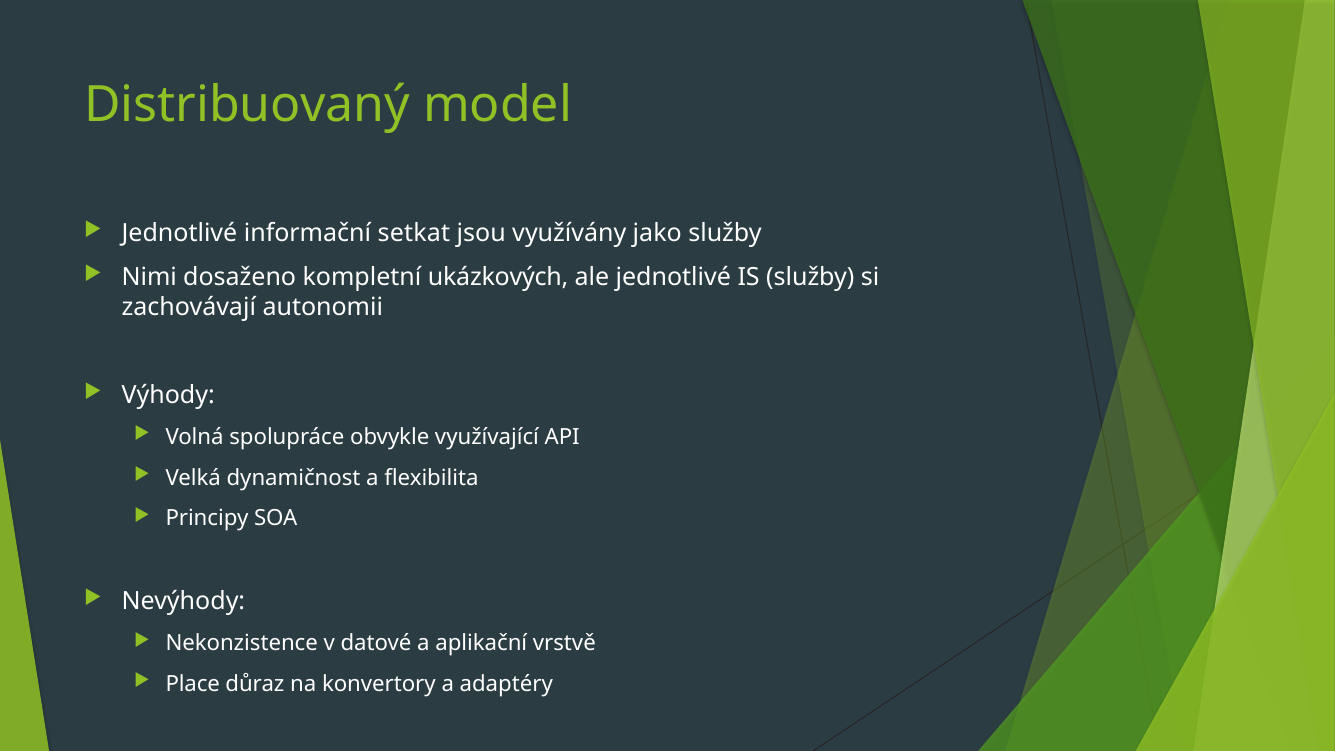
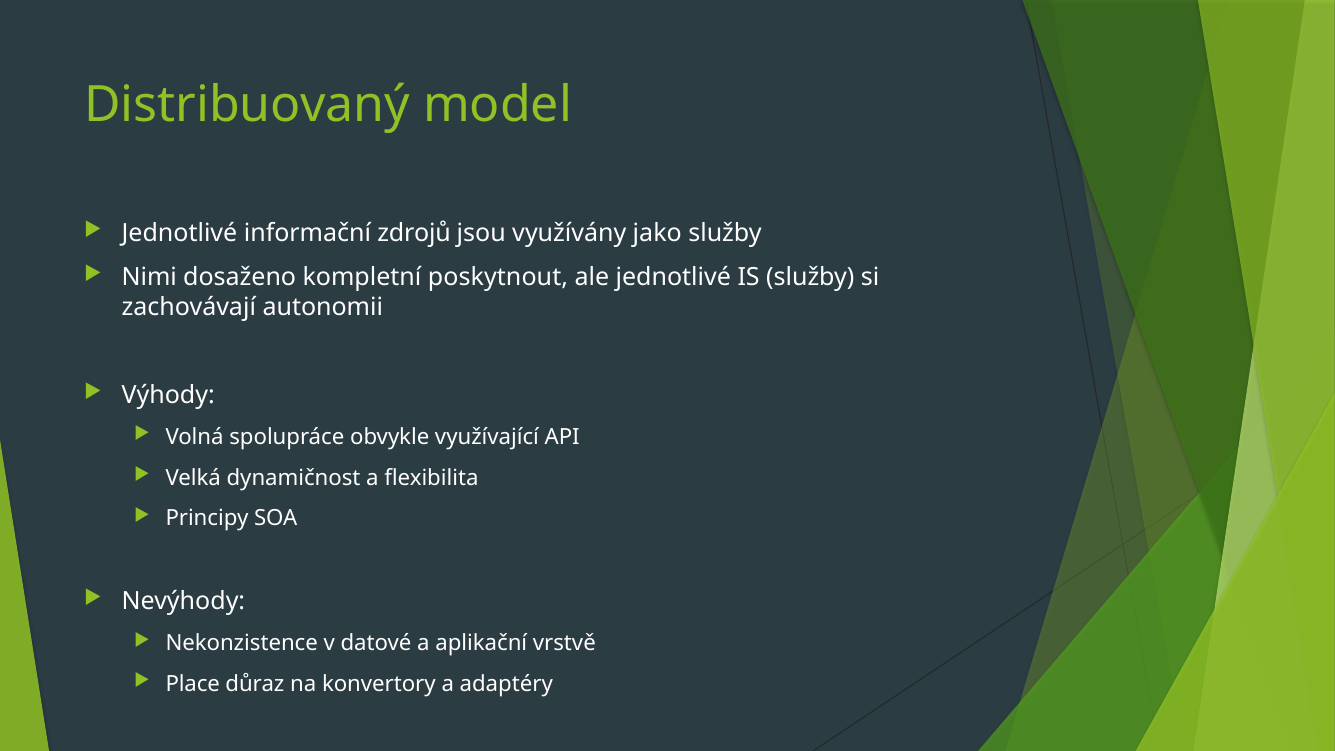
setkat: setkat -> zdrojů
ukázkových: ukázkových -> poskytnout
